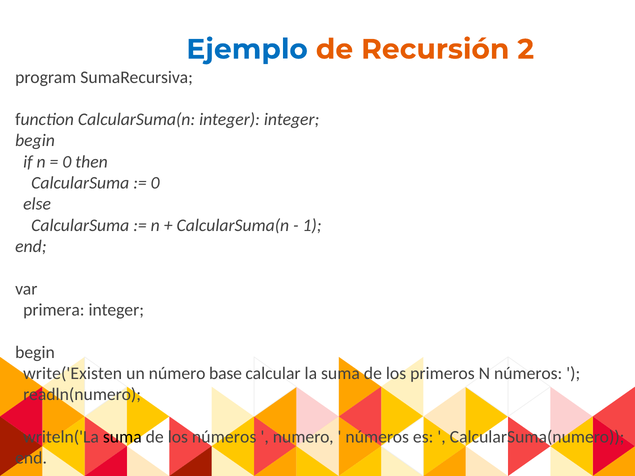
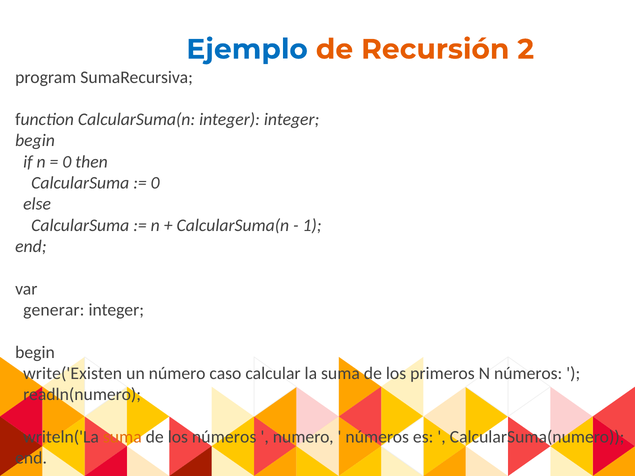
primera: primera -> generar
base: base -> caso
suma at (122, 437) colour: black -> orange
